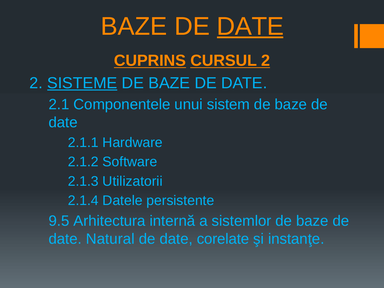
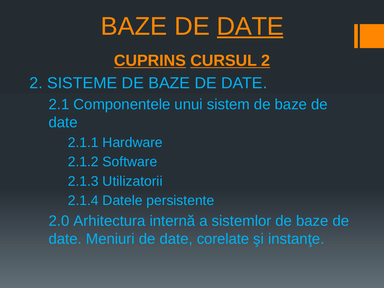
SISTEME underline: present -> none
9.5: 9.5 -> 2.0
Natural: Natural -> Meniuri
